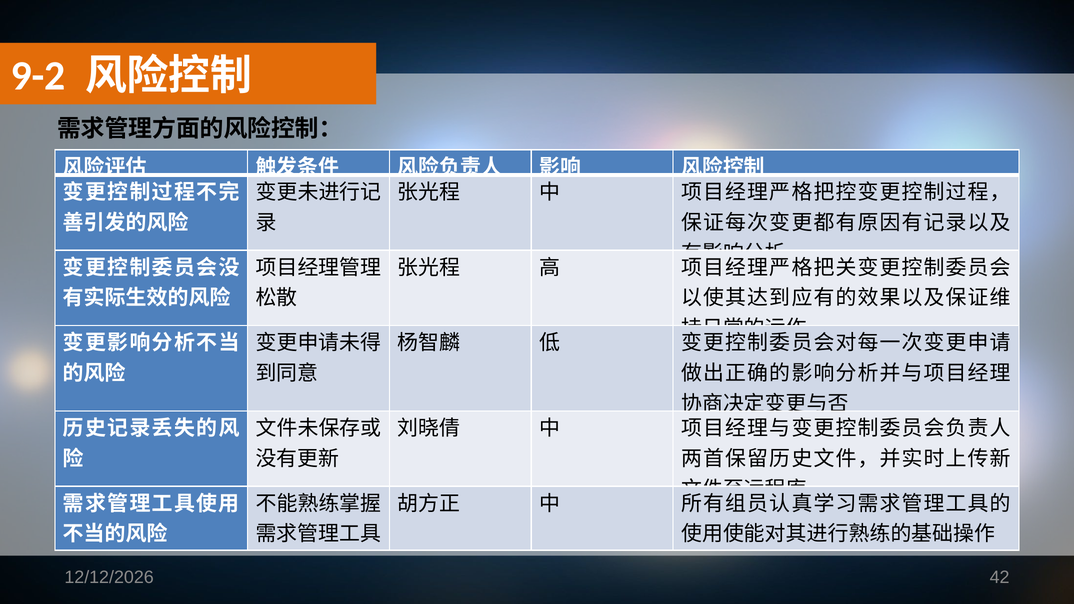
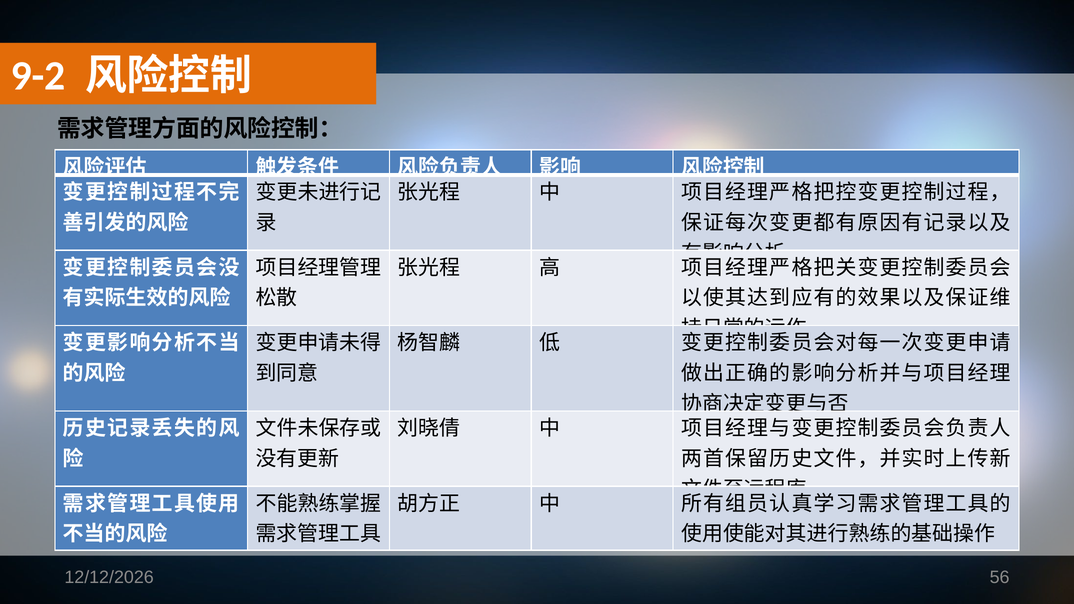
42: 42 -> 56
